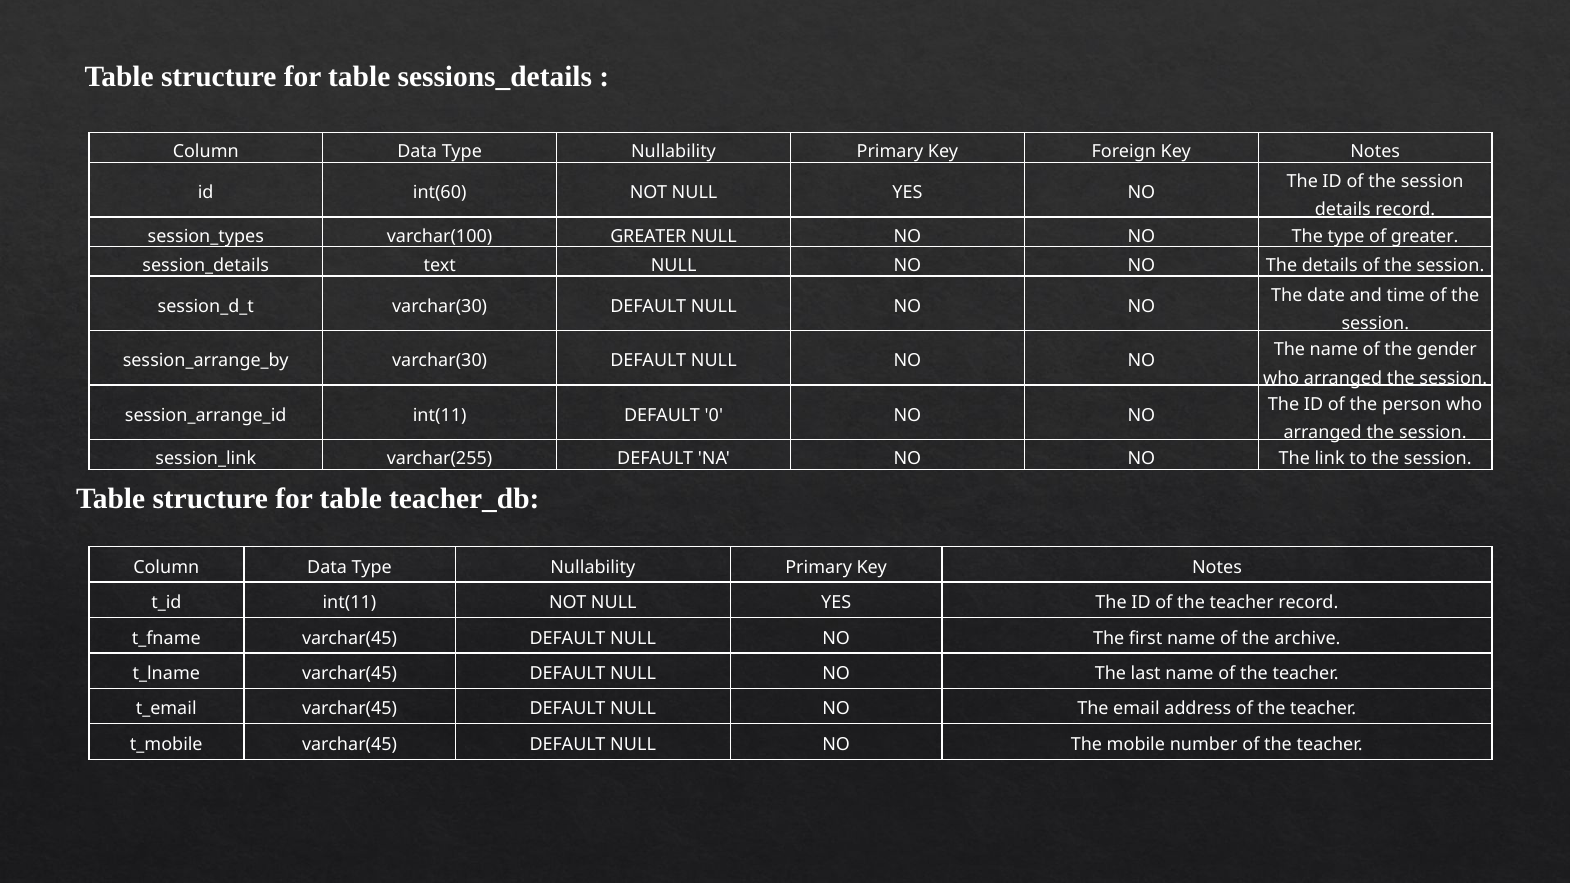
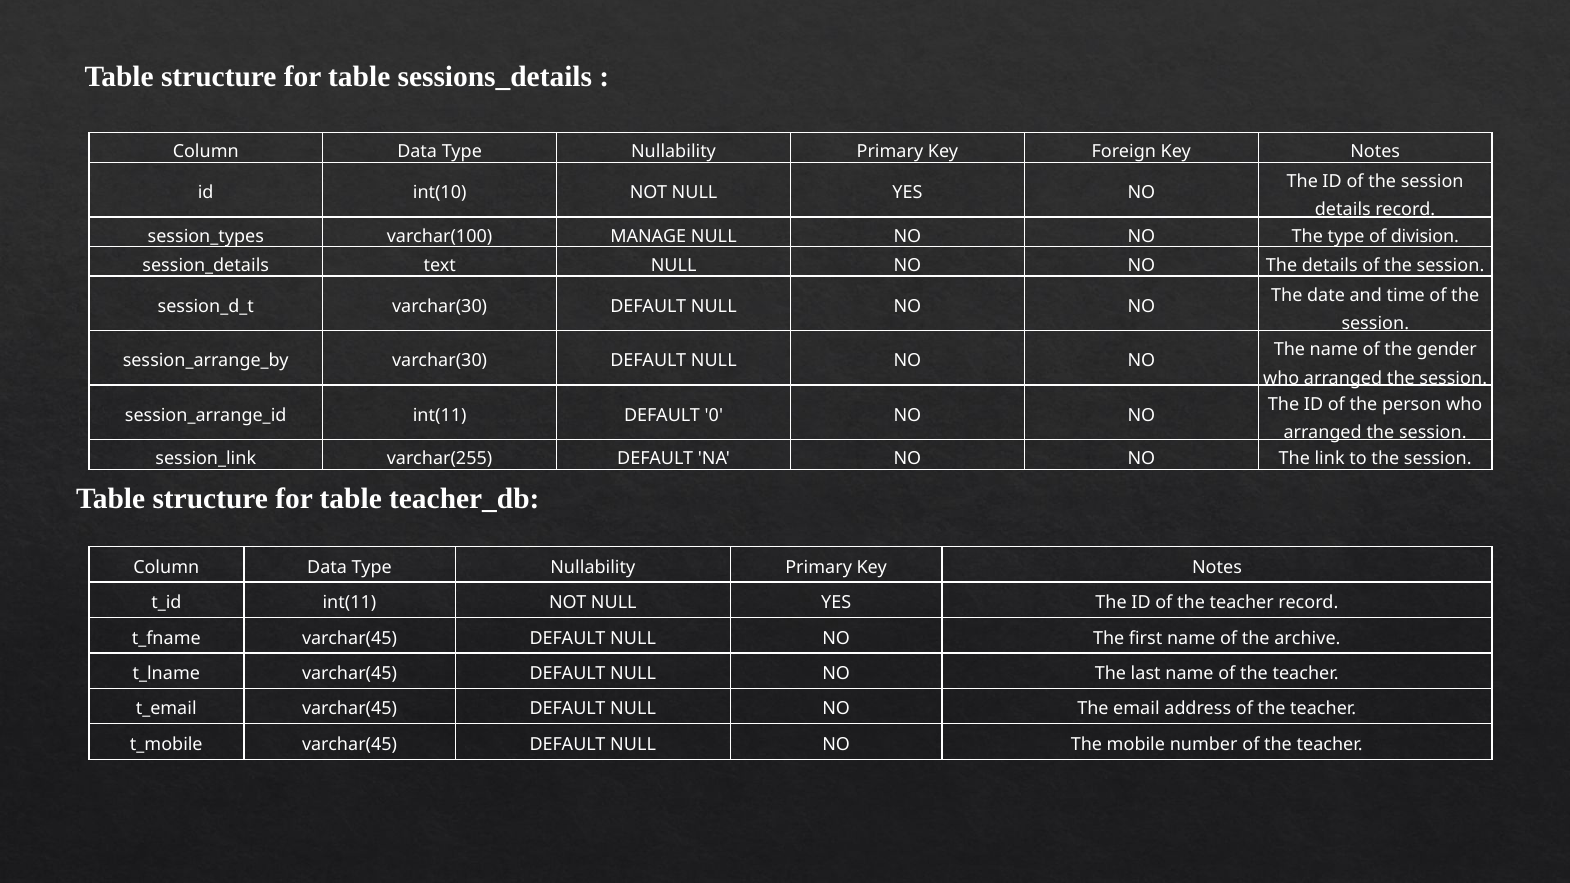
int(60: int(60 -> int(10
varchar(100 GREATER: GREATER -> MANAGE
of greater: greater -> division
